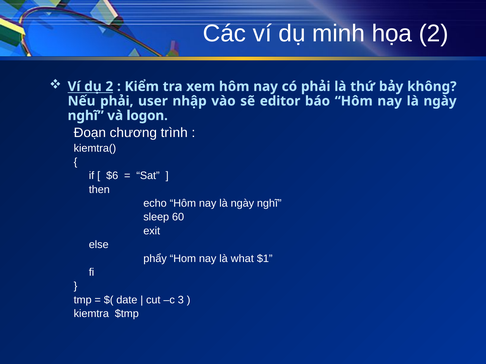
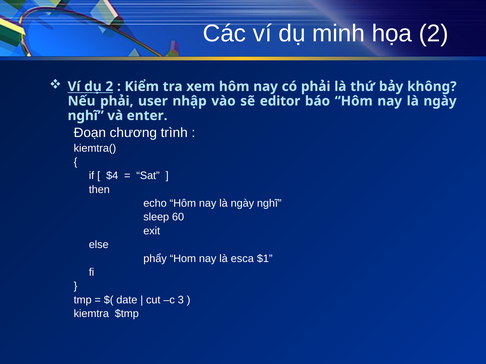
logon: logon -> enter
$6: $6 -> $4
what: what -> esca
